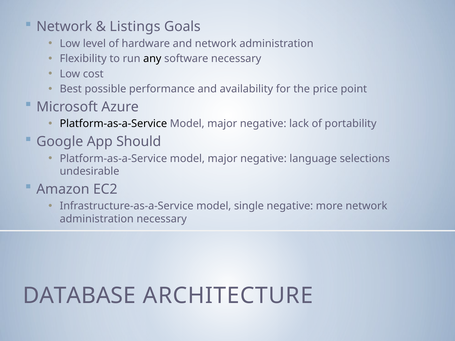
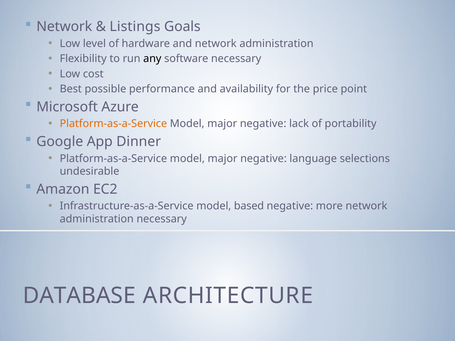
Platform-as-a-Service at (113, 124) colour: black -> orange
Should: Should -> Dinner
single: single -> based
